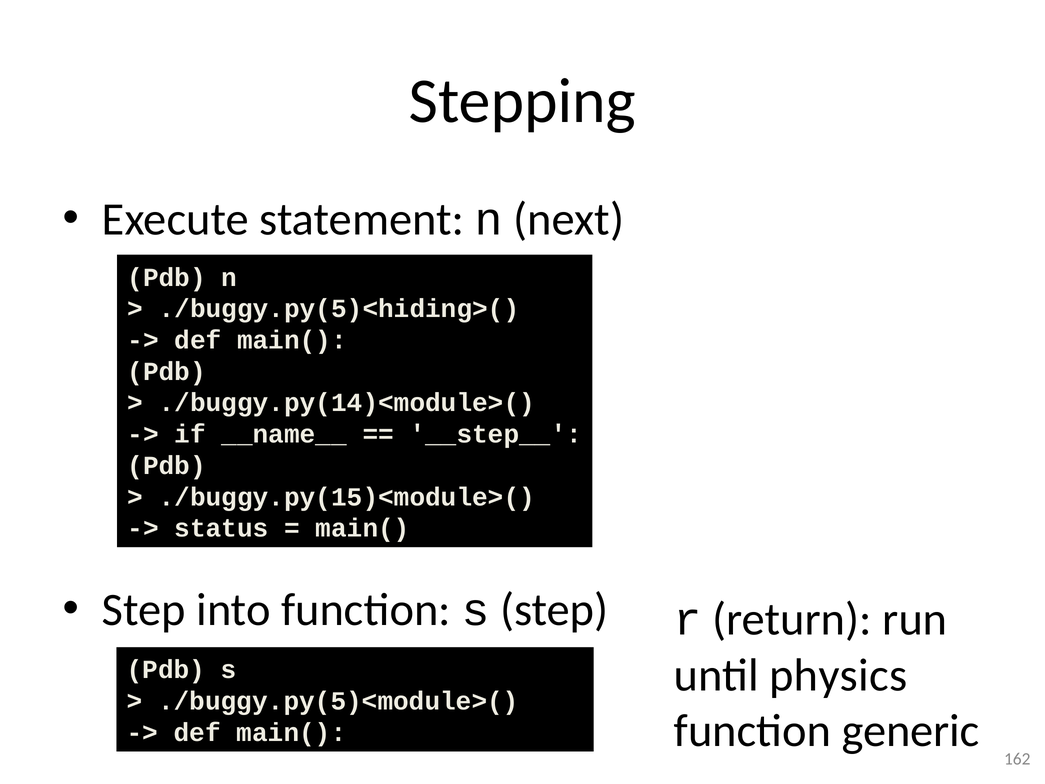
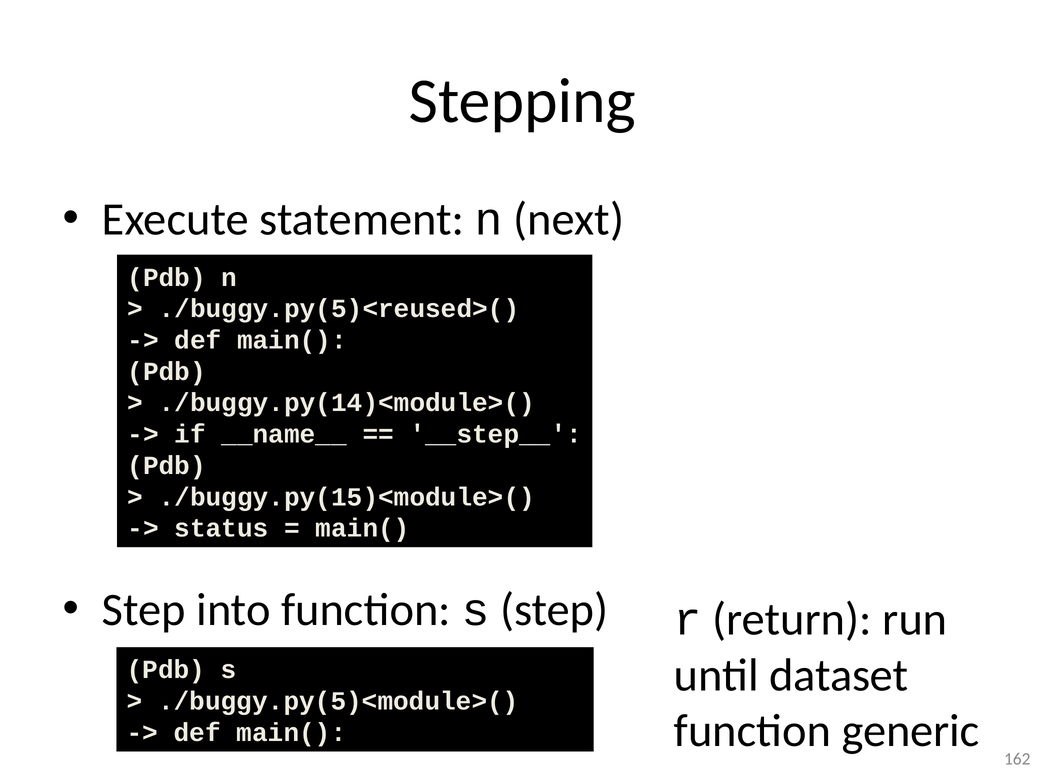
./buggy.py(5)<hiding>(: ./buggy.py(5)<hiding>( -> ./buggy.py(5)<reused>(
physics: physics -> dataset
